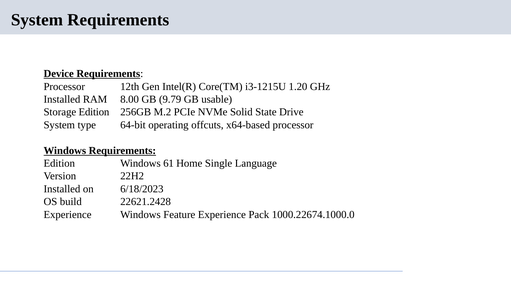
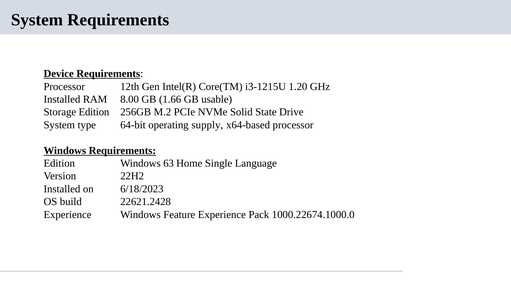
9.79: 9.79 -> 1.66
offcuts: offcuts -> supply
61: 61 -> 63
